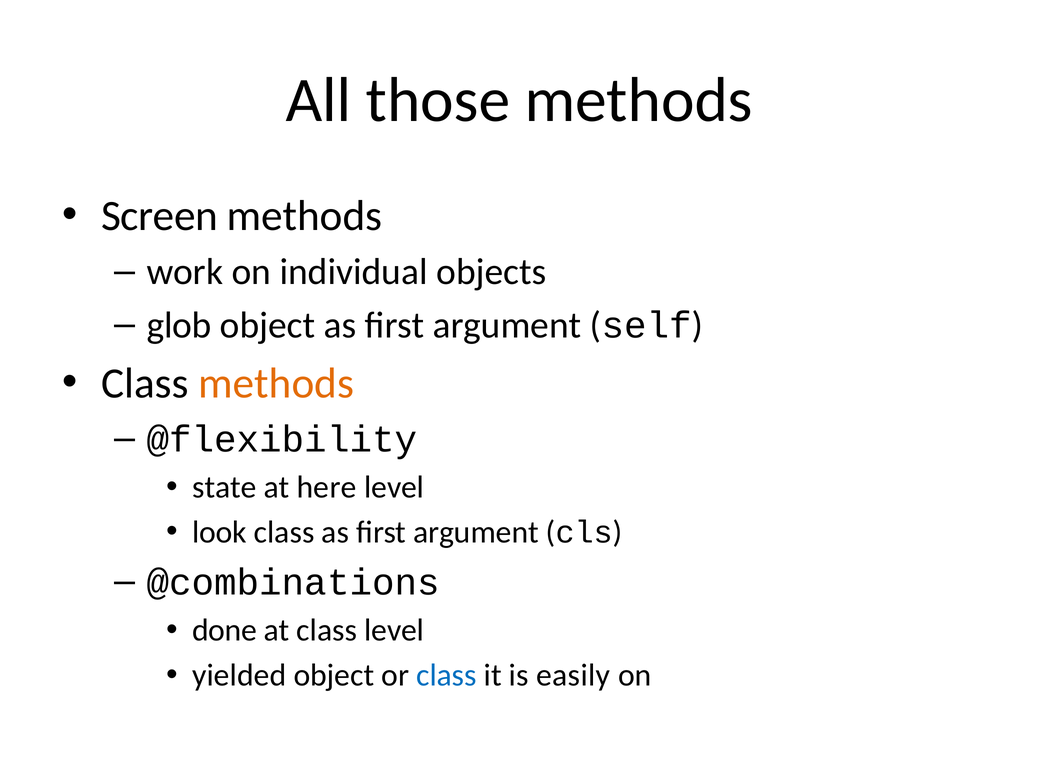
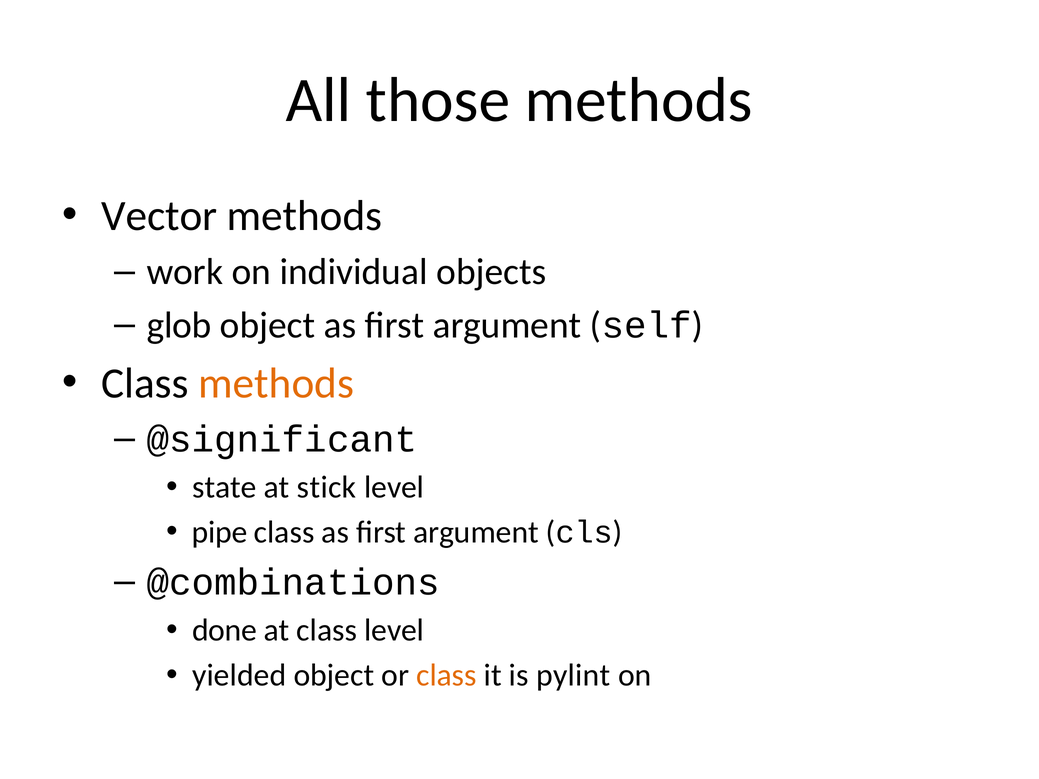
Screen: Screen -> Vector
@flexibility: @flexibility -> @significant
here: here -> stick
look: look -> pipe
class at (446, 676) colour: blue -> orange
easily: easily -> pylint
